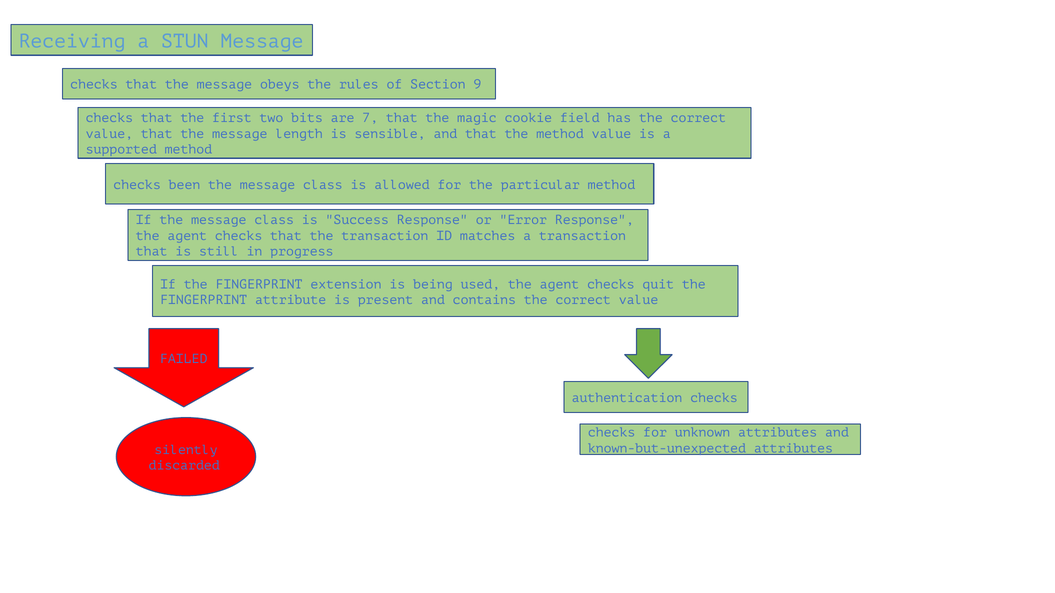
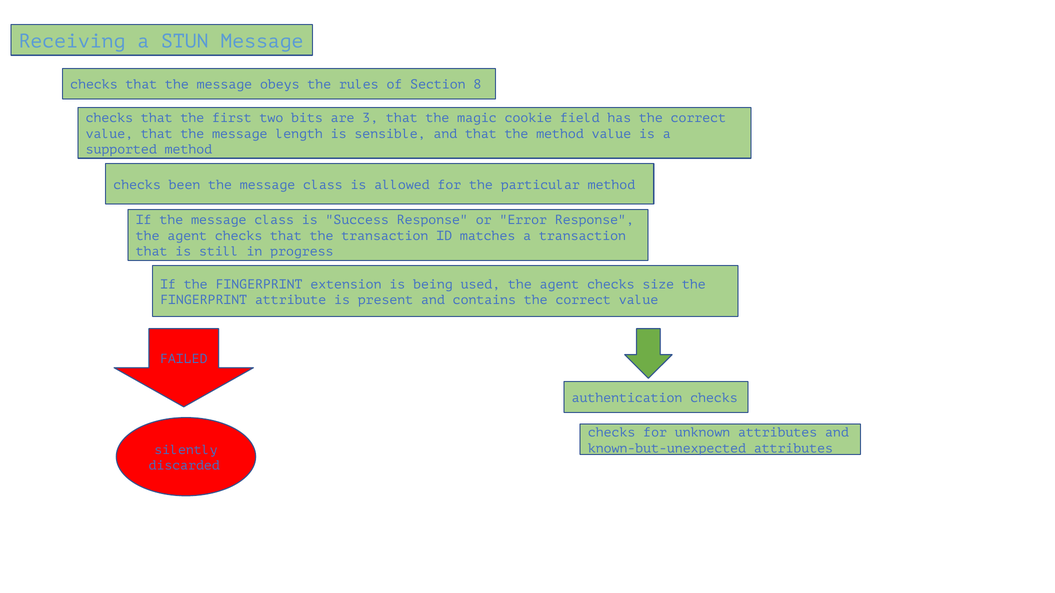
9: 9 -> 8
7: 7 -> 3
quit: quit -> size
